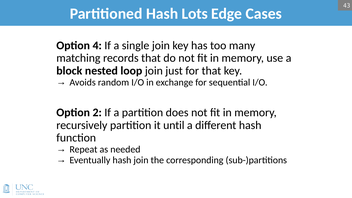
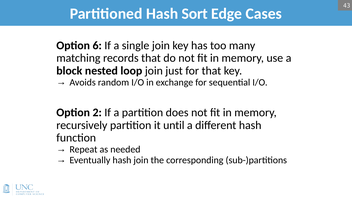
Lots: Lots -> Sort
4: 4 -> 6
